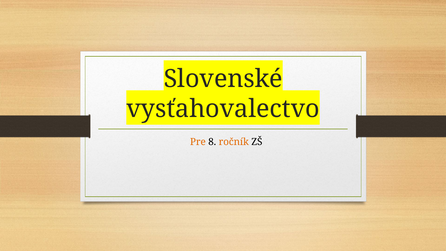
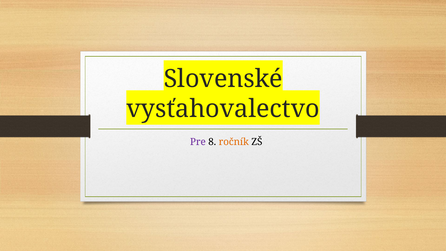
Pre colour: orange -> purple
